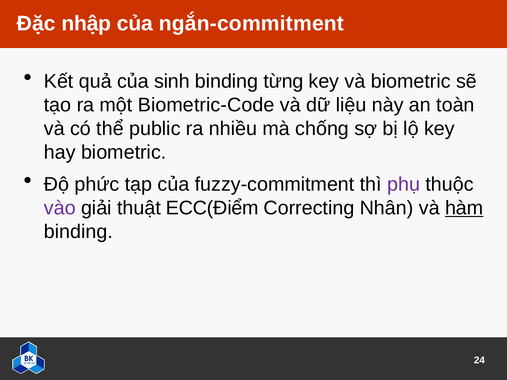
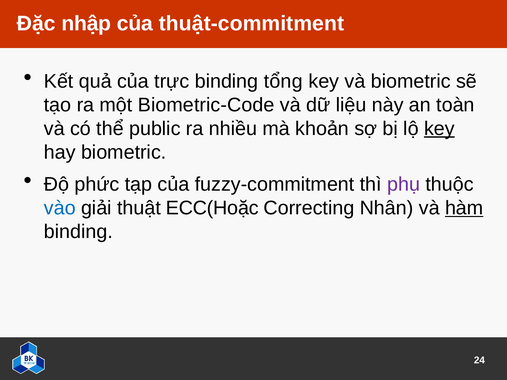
ngắn-commitment: ngắn-commitment -> thuật-commitment
sinh: sinh -> trực
từng: từng -> tổng
chống: chống -> khoản
key at (439, 129) underline: none -> present
vào colour: purple -> blue
ECC(Điểm: ECC(Điểm -> ECC(Hoặc
